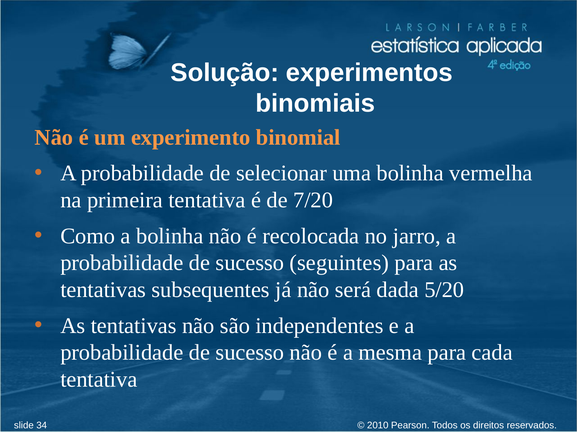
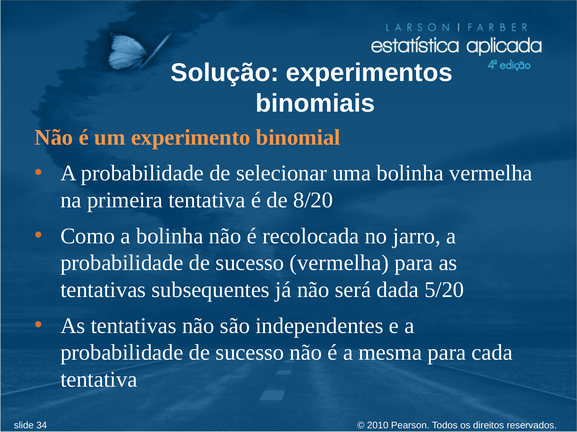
7/20: 7/20 -> 8/20
sucesso seguintes: seguintes -> vermelha
